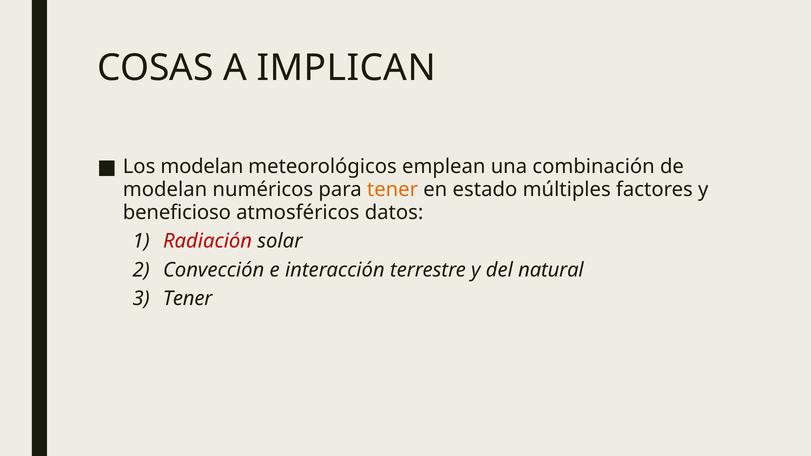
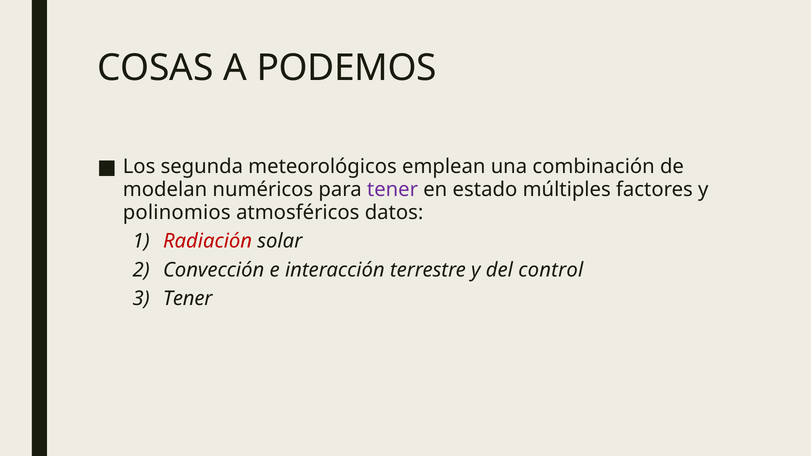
IMPLICAN: IMPLICAN -> PODEMOS
Los modelan: modelan -> segunda
tener at (392, 190) colour: orange -> purple
beneficioso: beneficioso -> polinomios
natural: natural -> control
